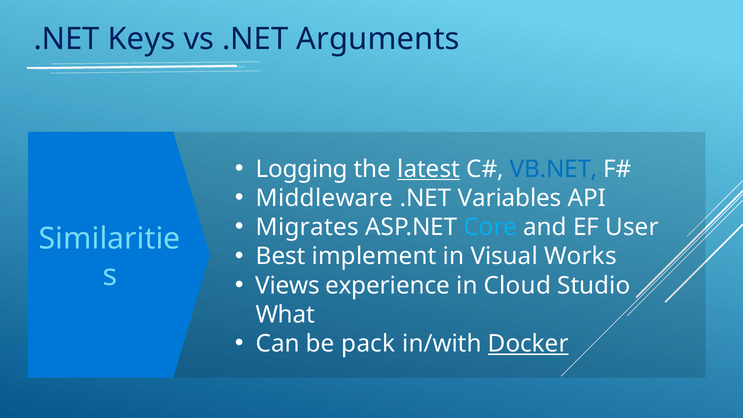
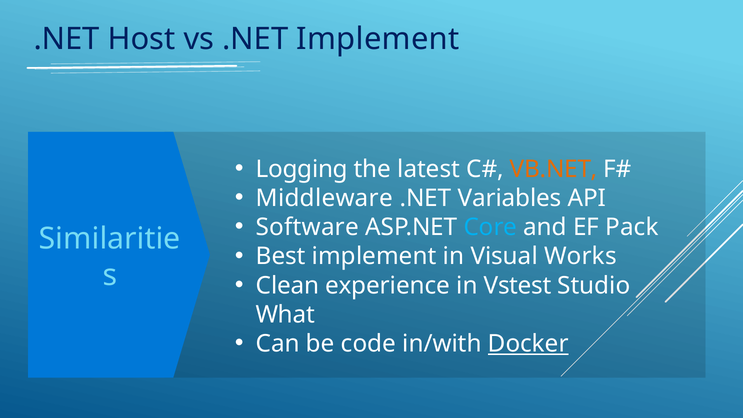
Keys: Keys -> Host
.NET Arguments: Arguments -> Implement
latest underline: present -> none
VB.NET colour: blue -> orange
Migrates: Migrates -> Software
User: User -> Pack
Views: Views -> Clean
Cloud: Cloud -> Vstest
pack: pack -> code
